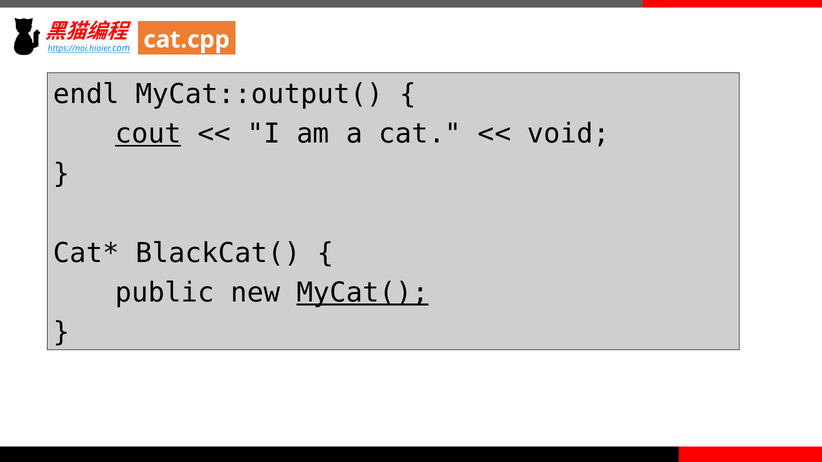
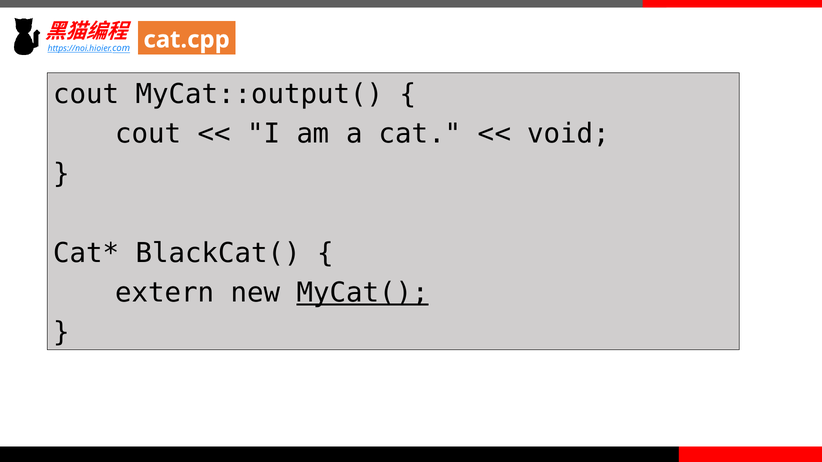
endl at (86, 94): endl -> cout
cout at (148, 134) underline: present -> none
public: public -> extern
